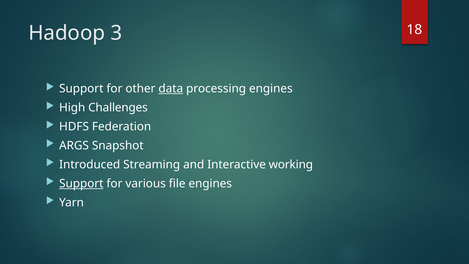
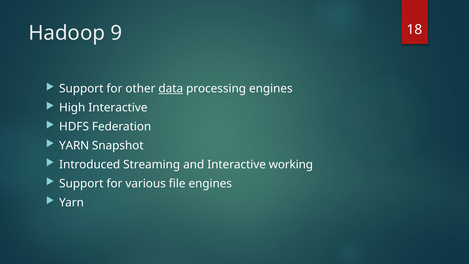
3: 3 -> 9
High Challenges: Challenges -> Interactive
ARGS at (74, 145): ARGS -> YARN
Support at (81, 183) underline: present -> none
